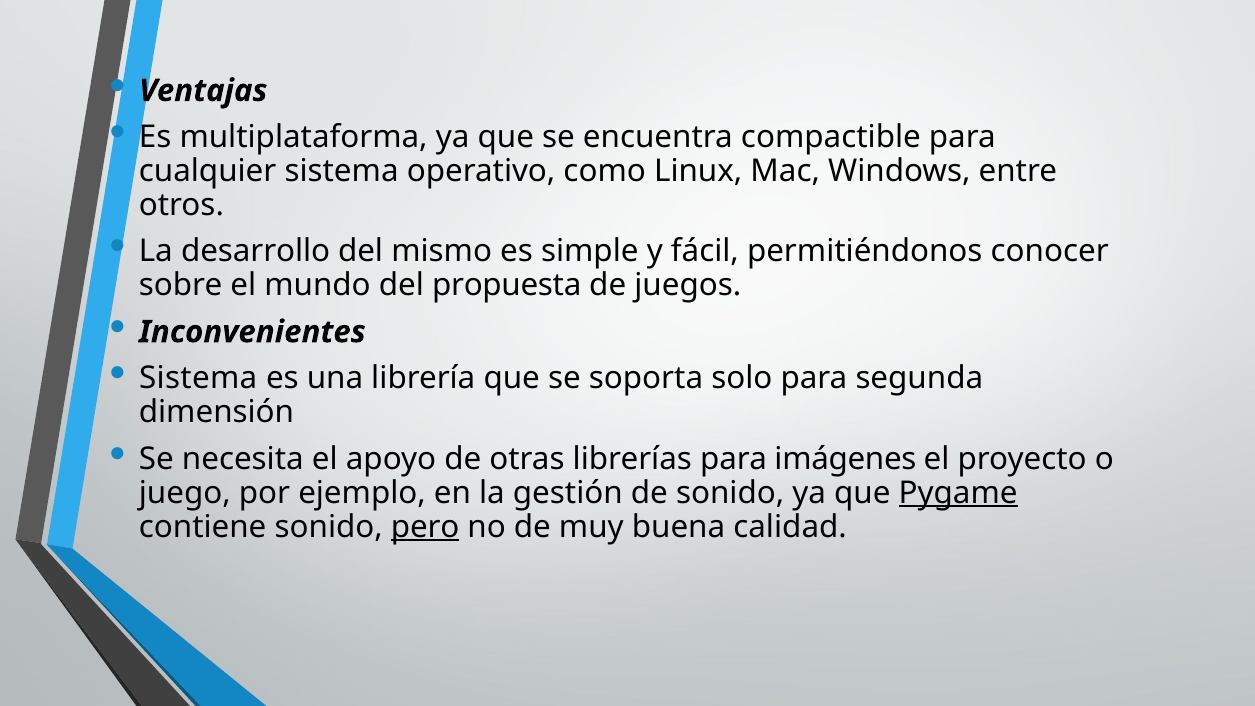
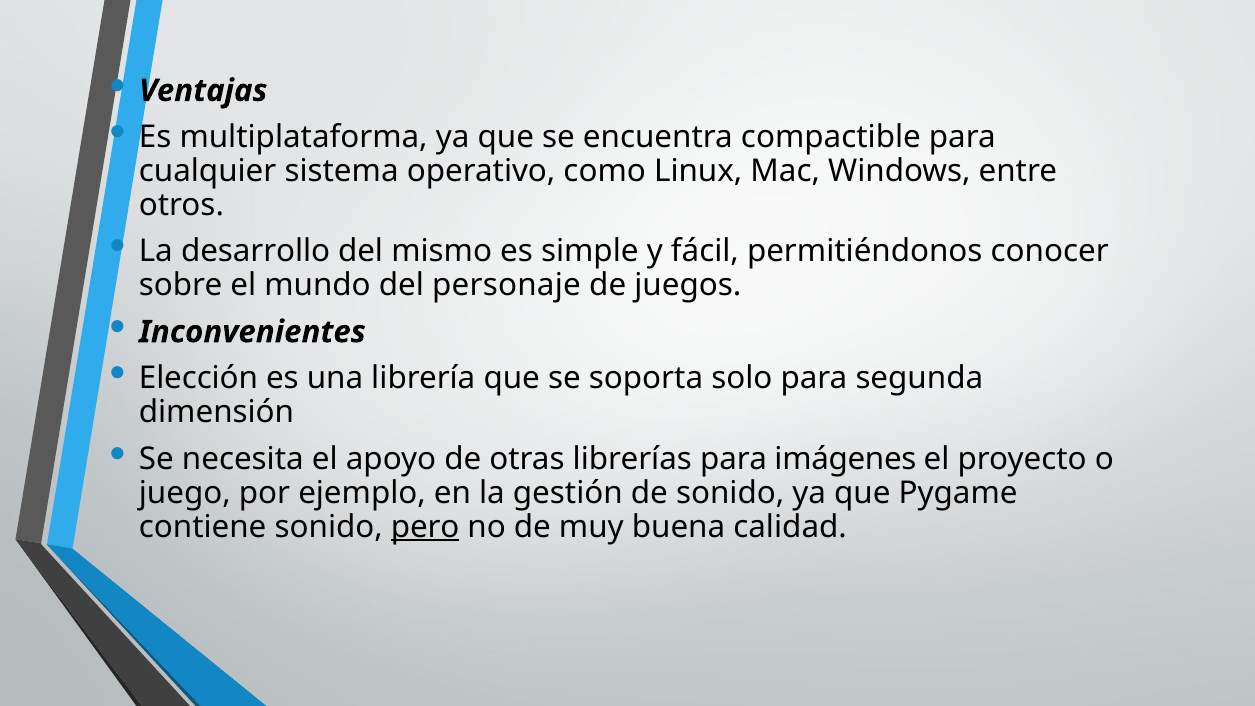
propuesta: propuesta -> personaje
Sistema at (198, 378): Sistema -> Elección
Pygame underline: present -> none
